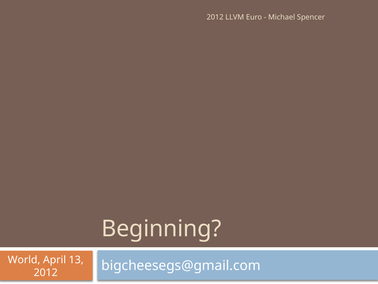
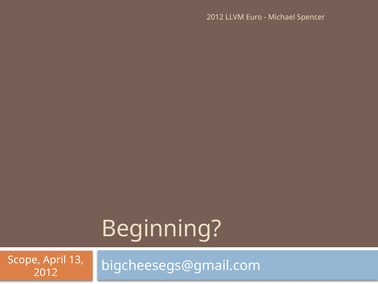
World: World -> Scope
